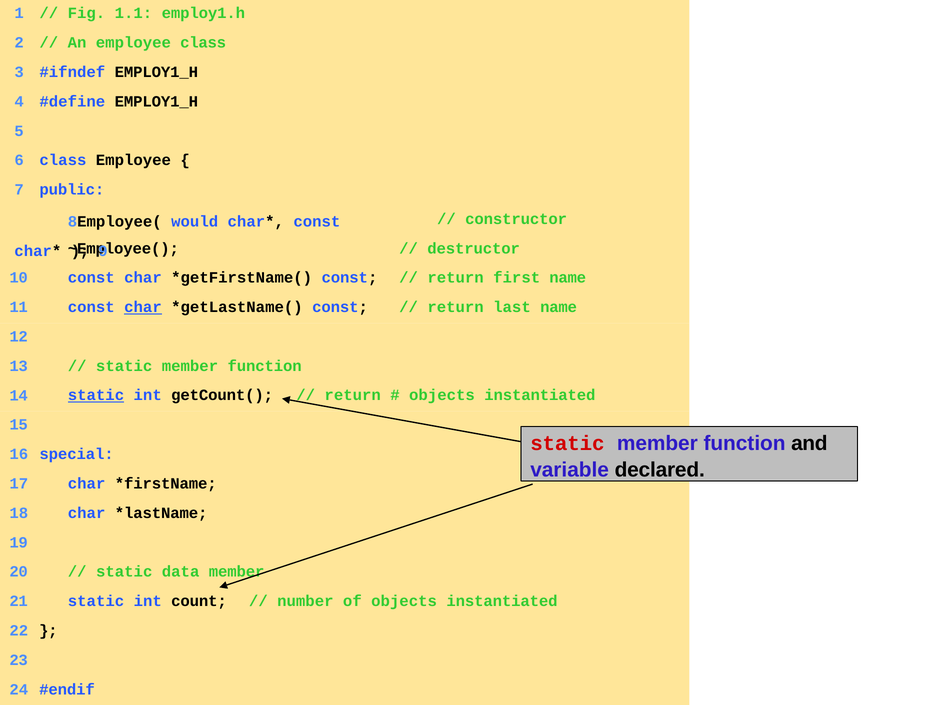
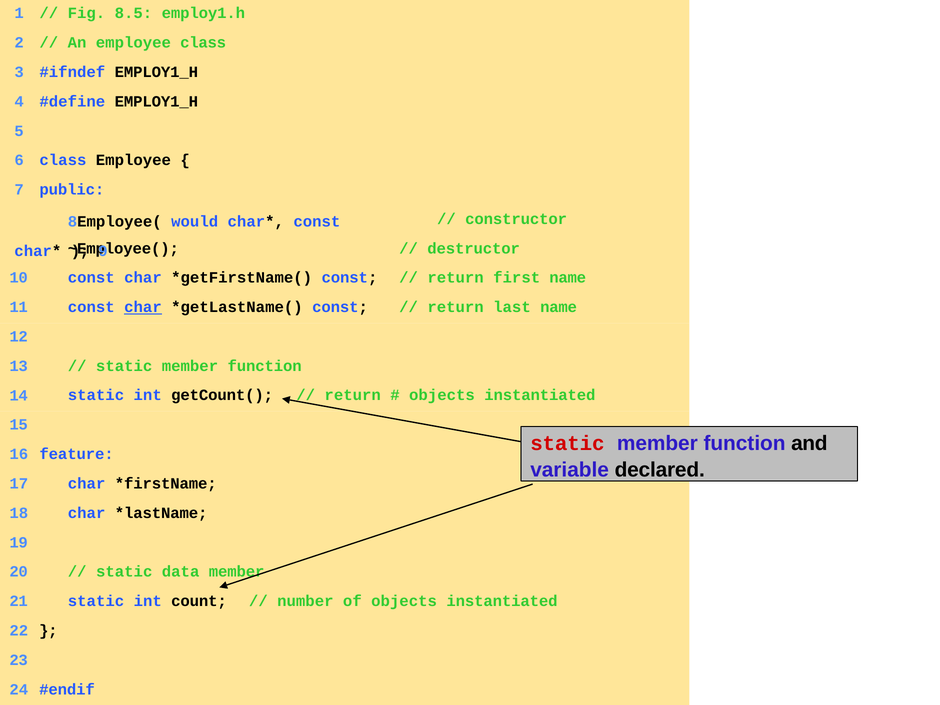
1.1: 1.1 -> 8.5
static at (96, 395) underline: present -> none
special: special -> feature
